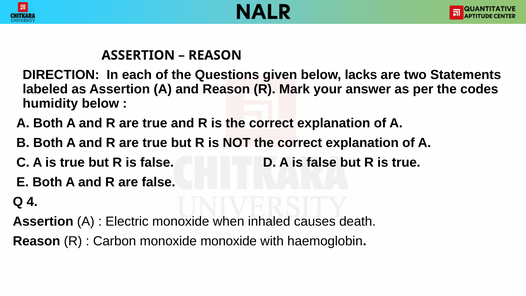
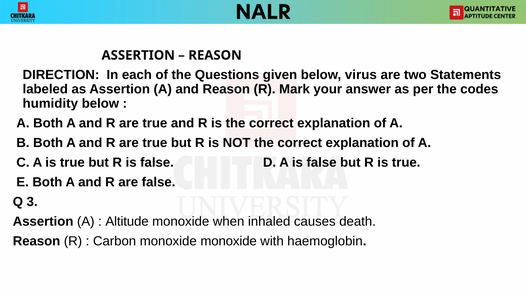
lacks: lacks -> virus
4: 4 -> 3
Electric: Electric -> Altitude
